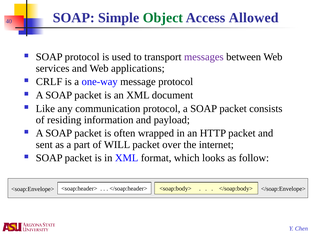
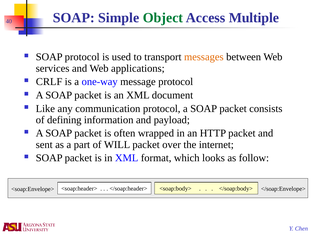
Allowed: Allowed -> Multiple
messages colour: purple -> orange
residing: residing -> defining
